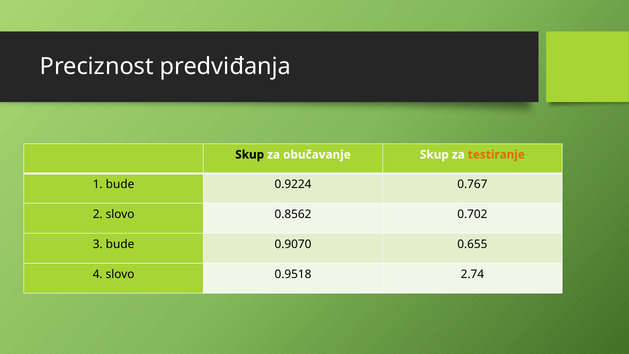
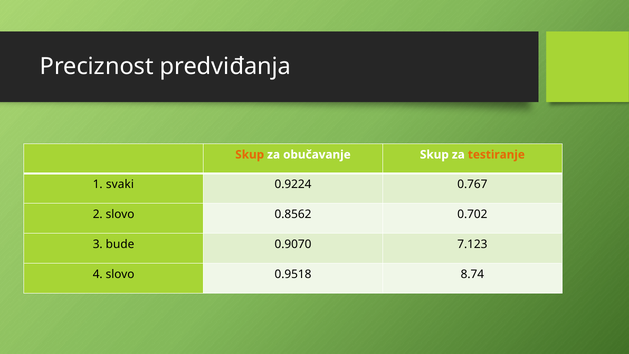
Skup at (250, 155) colour: black -> orange
1 bude: bude -> svaki
0.655: 0.655 -> 7.123
2.74: 2.74 -> 8.74
